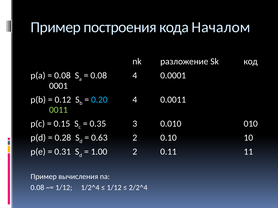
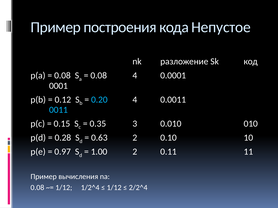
Началом: Началом -> Непустое
0011 colour: light green -> light blue
0.31: 0.31 -> 0.97
